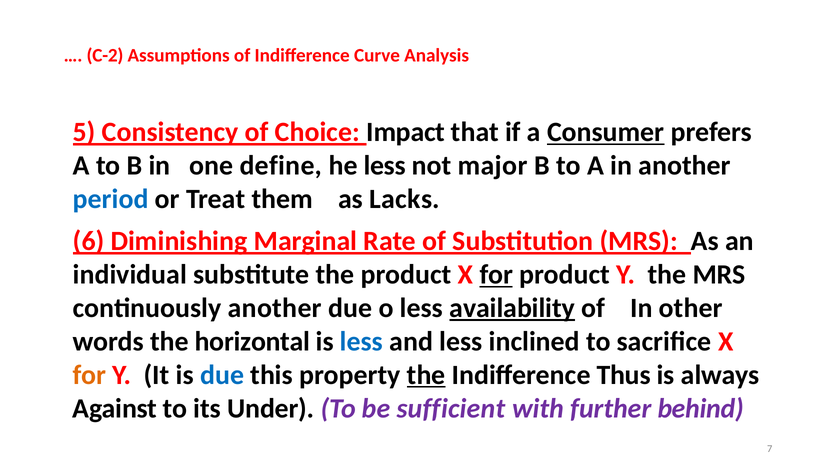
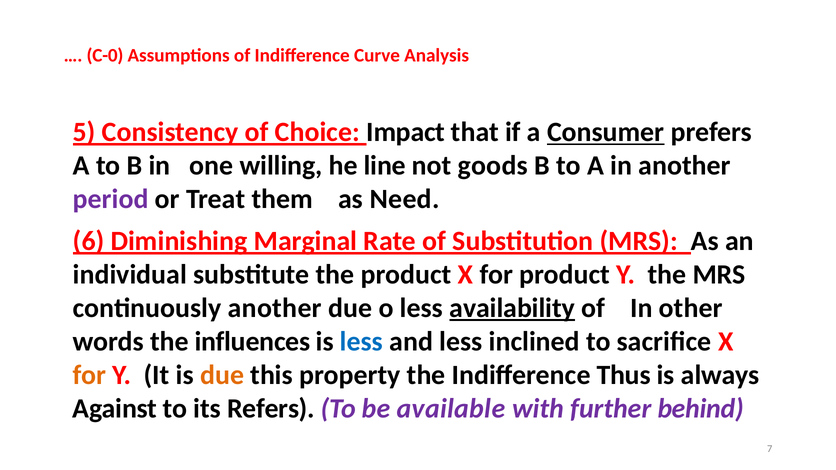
C-2: C-2 -> C-0
define: define -> willing
he less: less -> line
major: major -> goods
period colour: blue -> purple
Lacks: Lacks -> Need
for at (496, 275) underline: present -> none
horizontal: horizontal -> influences
due at (222, 375) colour: blue -> orange
the at (426, 375) underline: present -> none
Under: Under -> Refers
sufficient: sufficient -> available
